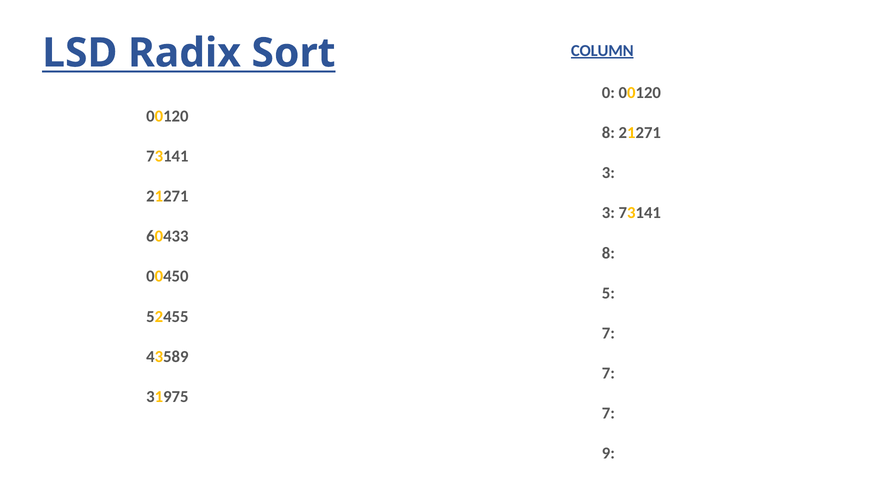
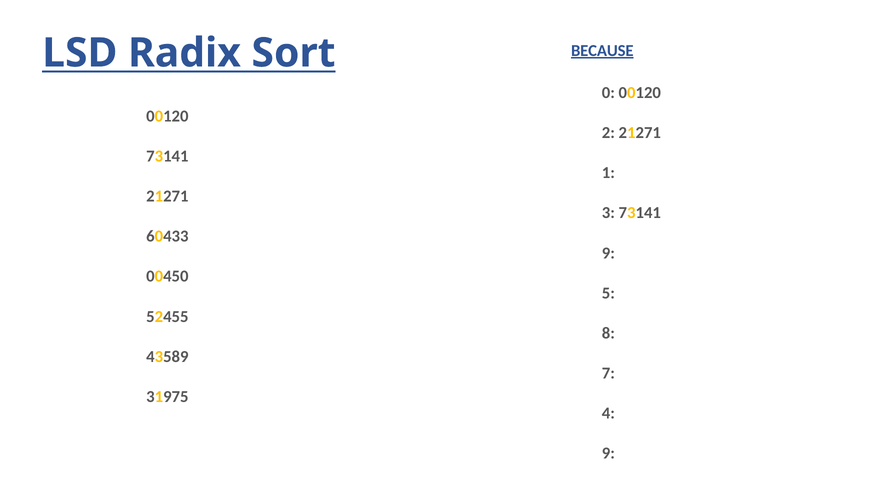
COLUMN: COLUMN -> BECAUSE
8 at (608, 133): 8 -> 2
3 at (608, 173): 3 -> 1
8 at (608, 253): 8 -> 9
7 at (608, 333): 7 -> 8
7 at (608, 413): 7 -> 4
